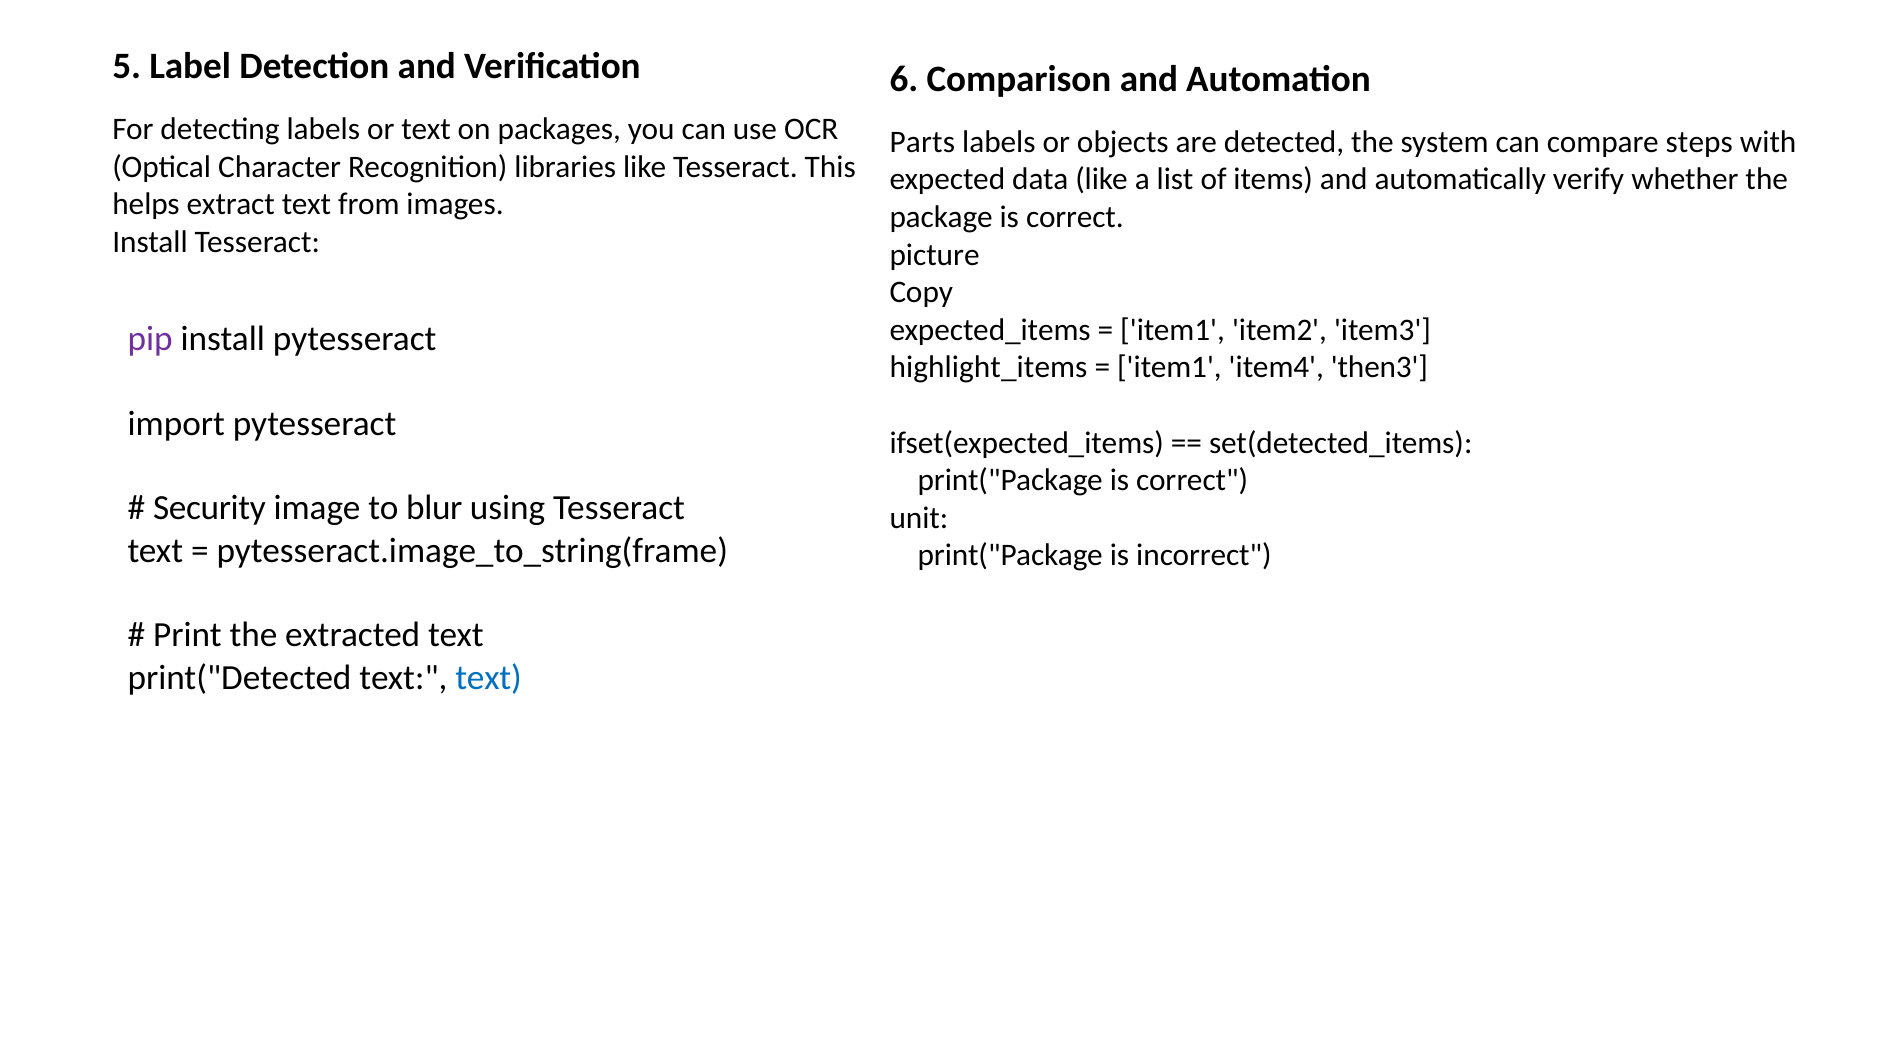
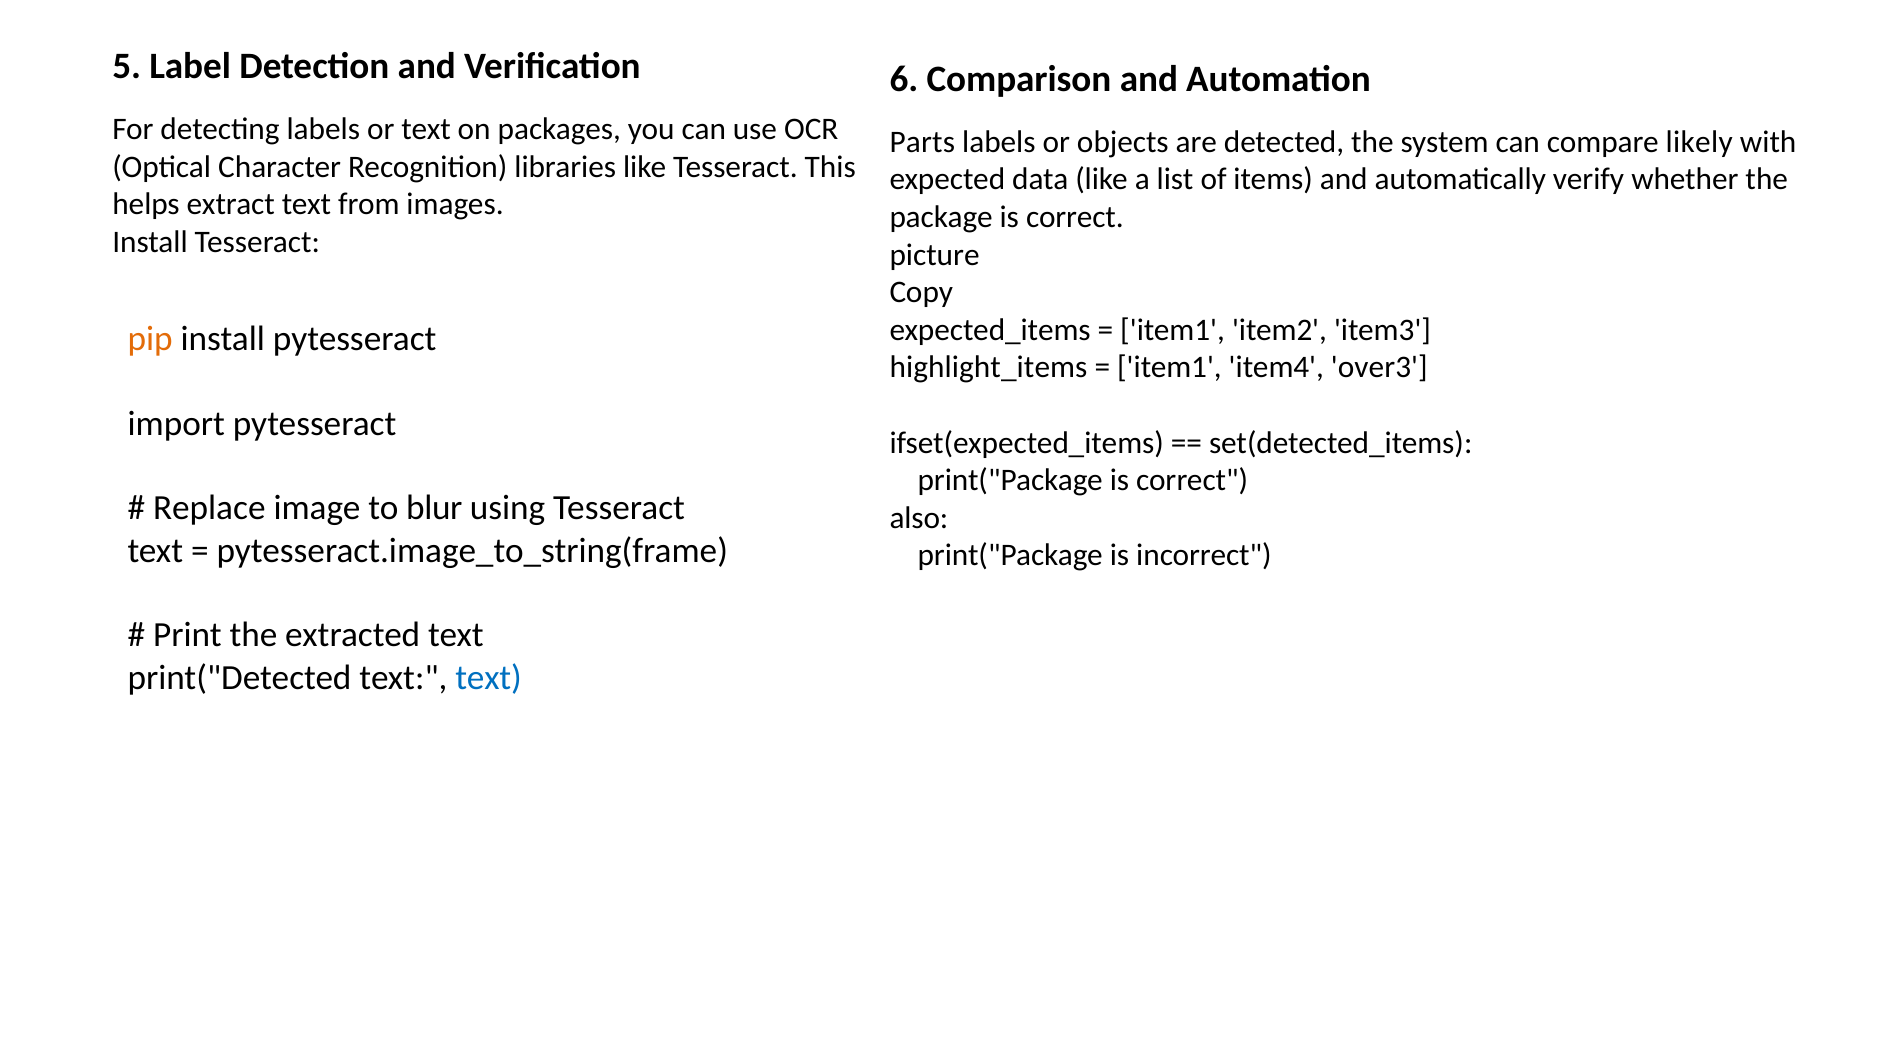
steps: steps -> likely
pip colour: purple -> orange
then3: then3 -> over3
Security: Security -> Replace
unit: unit -> also
